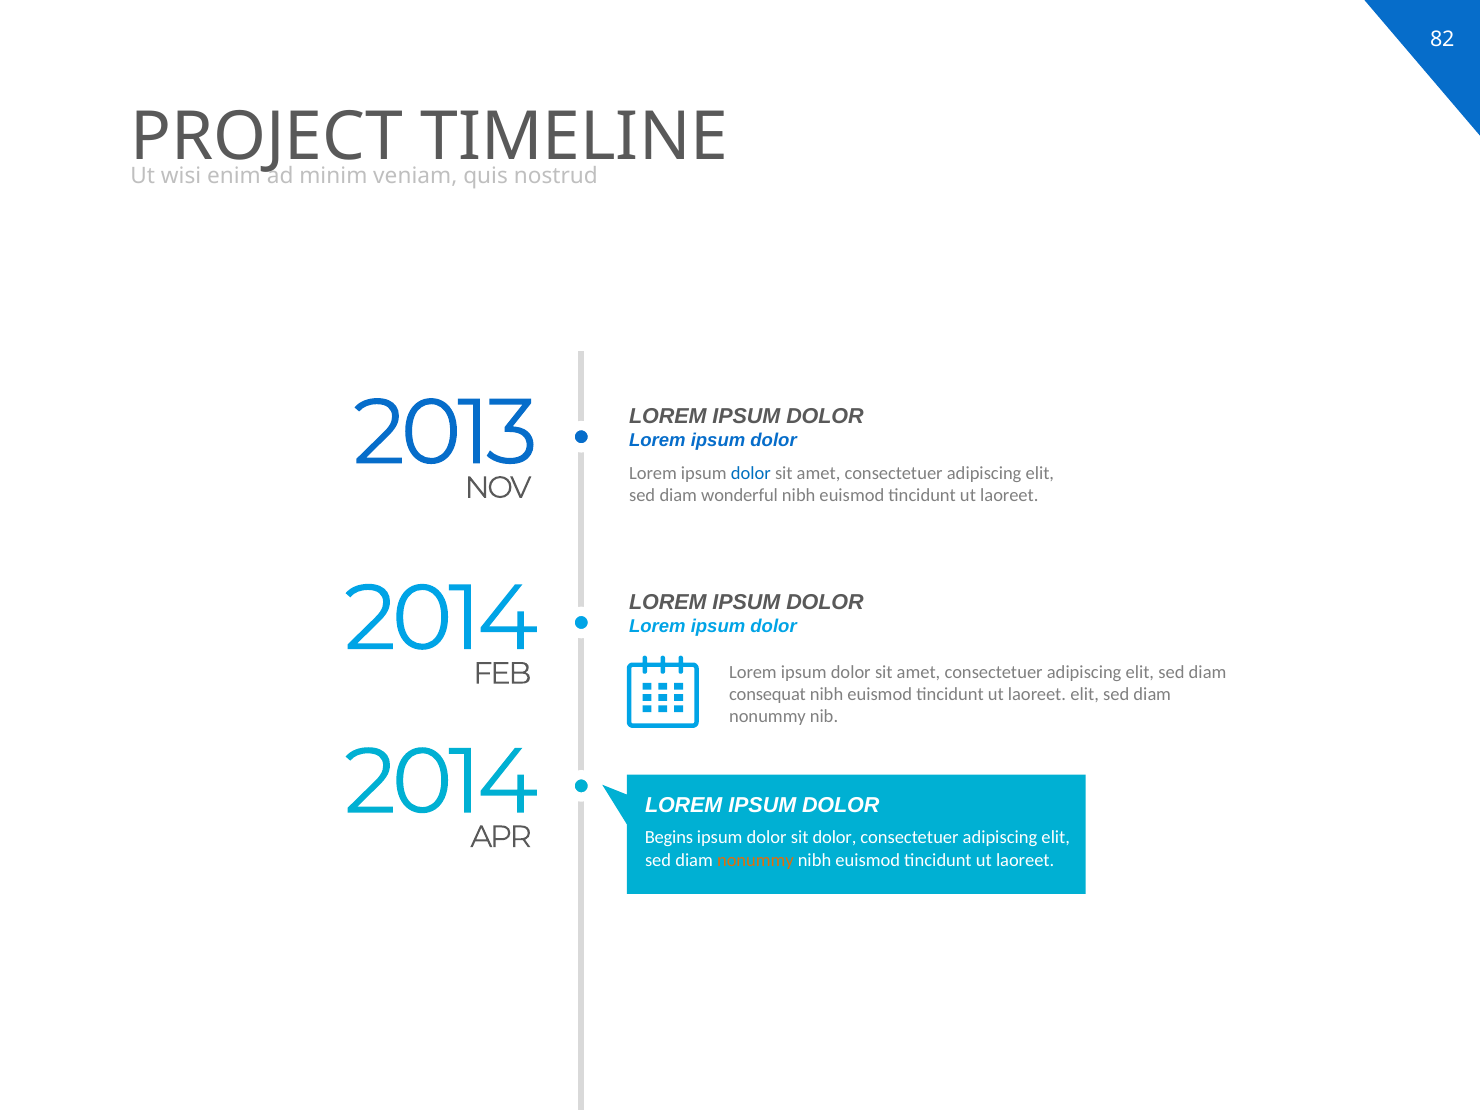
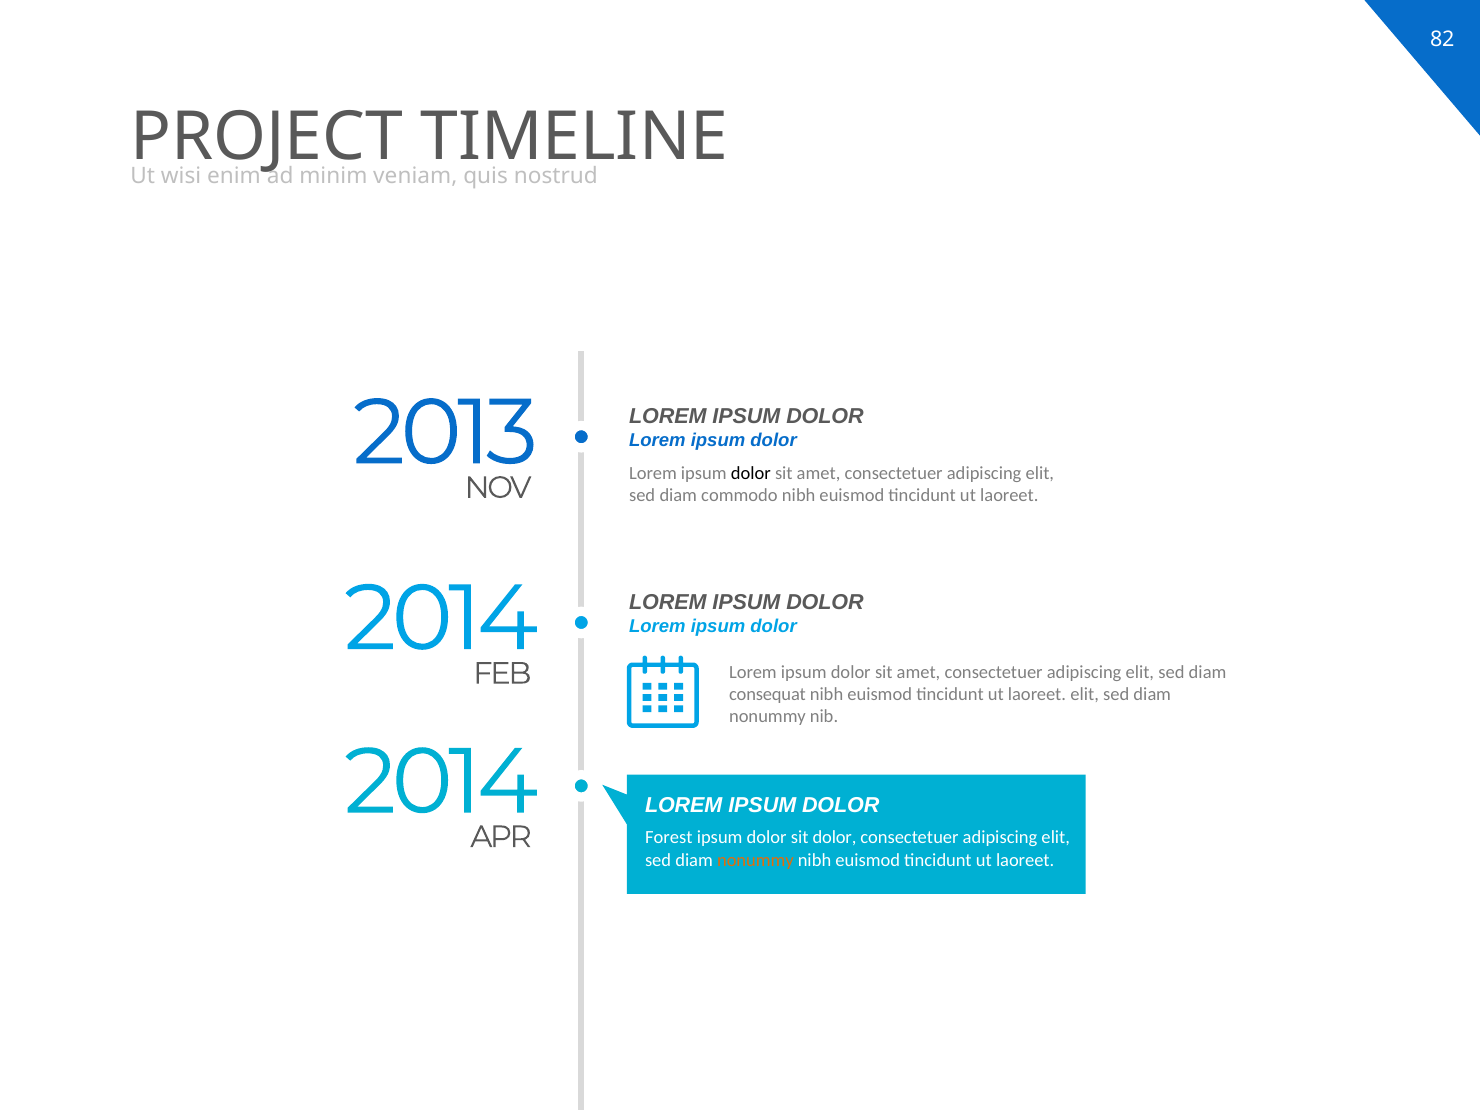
dolor at (751, 473) colour: blue -> black
wonderful: wonderful -> commodo
Begins: Begins -> Forest
